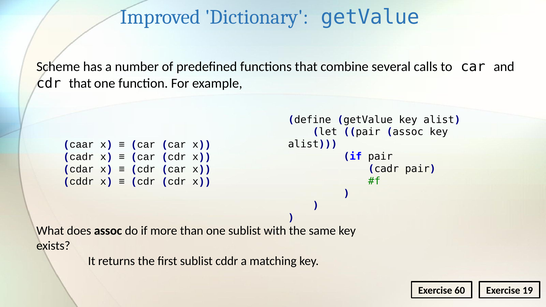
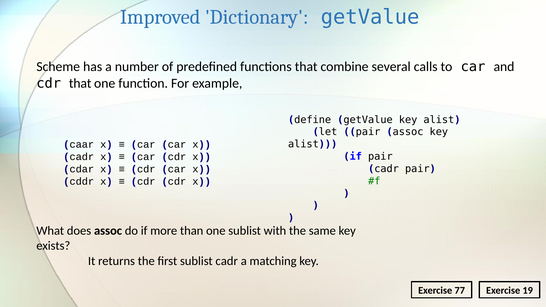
sublist cddr: cddr -> cadr
60: 60 -> 77
